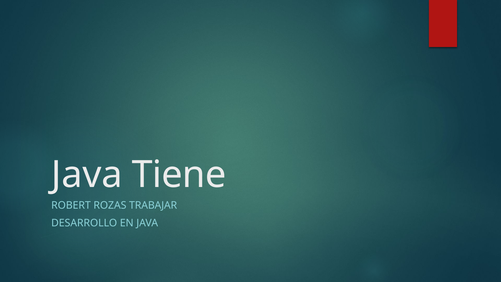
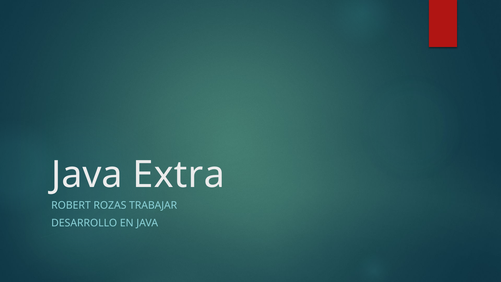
Tiene: Tiene -> Extra
